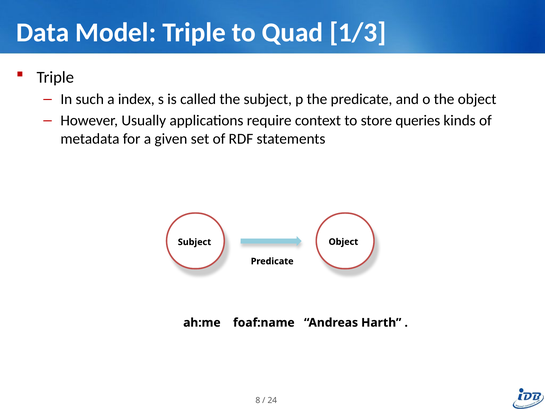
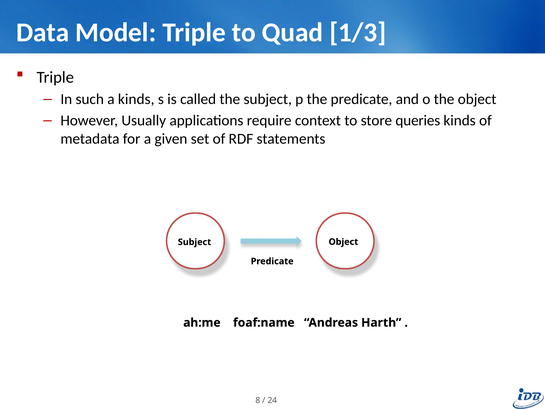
a index: index -> kinds
